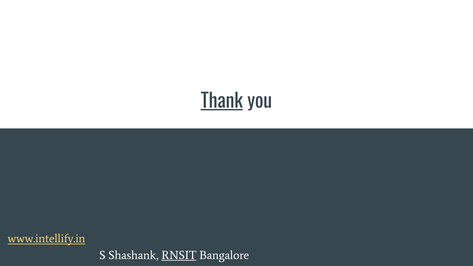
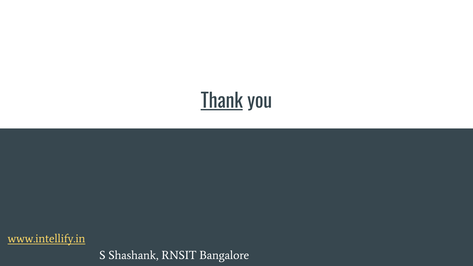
RNSIT underline: present -> none
